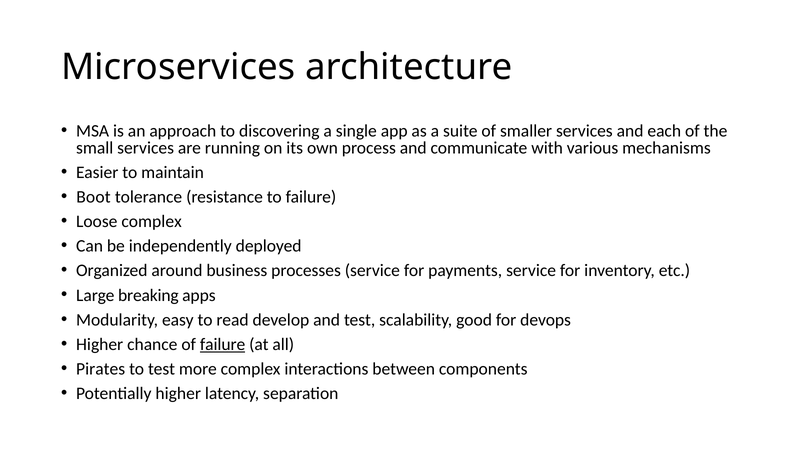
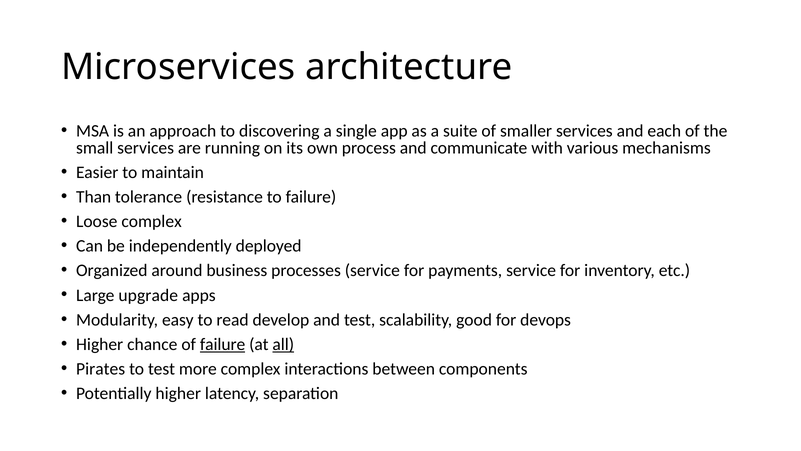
Boot: Boot -> Than
breaking: breaking -> upgrade
all underline: none -> present
